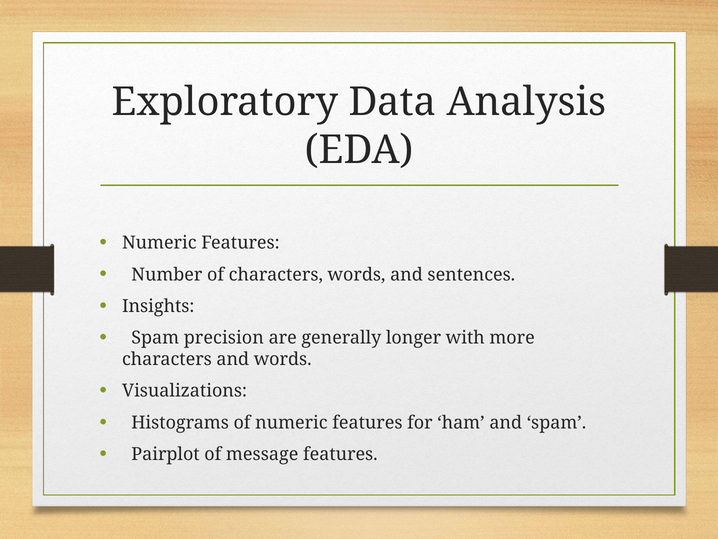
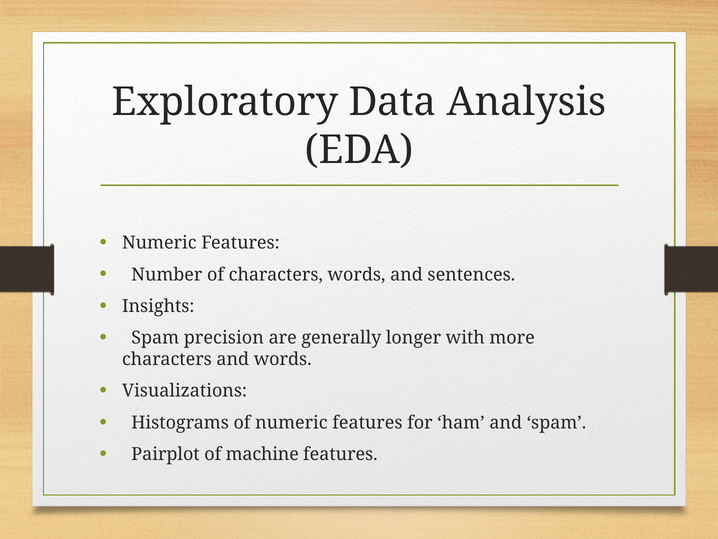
message: message -> machine
